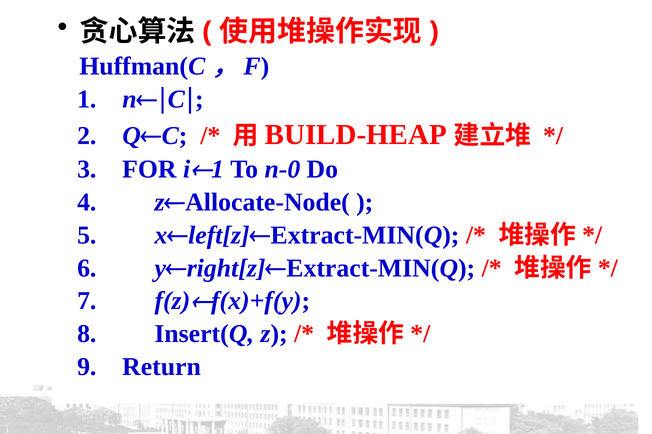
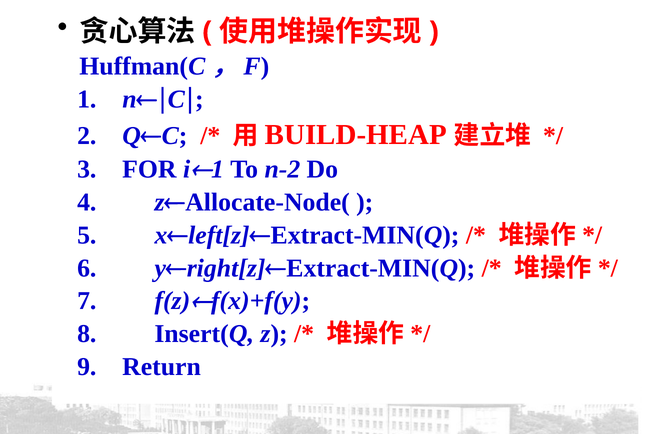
n-0: n-0 -> n-2
